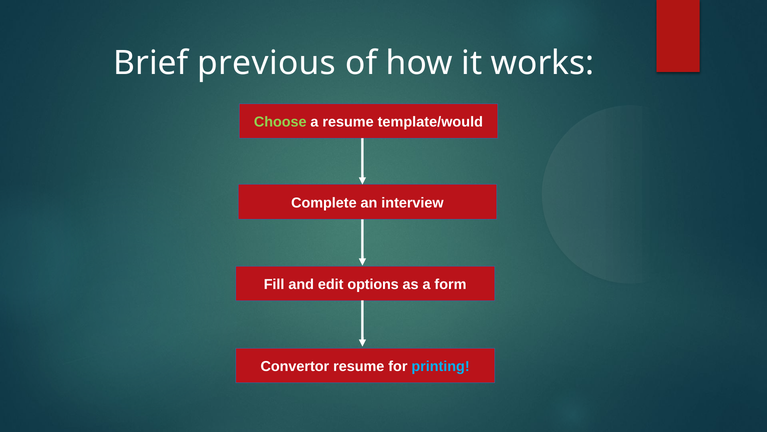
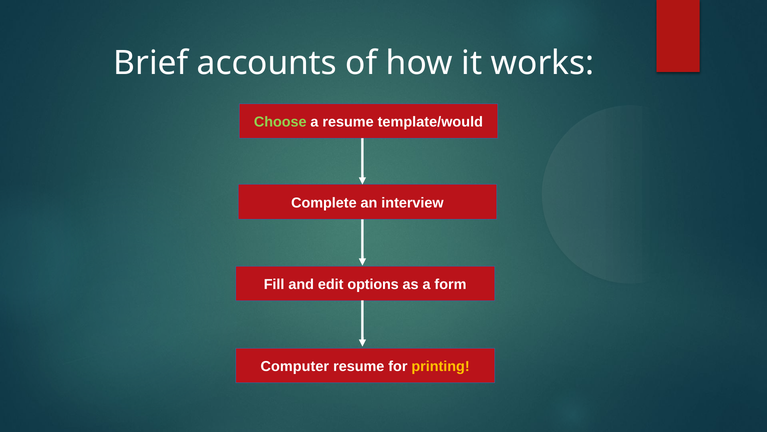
previous: previous -> accounts
Convertor: Convertor -> Computer
printing colour: light blue -> yellow
